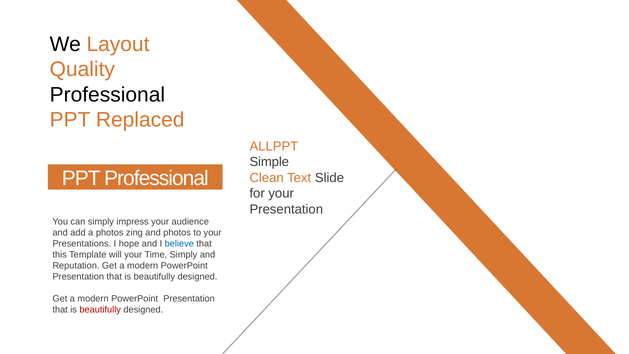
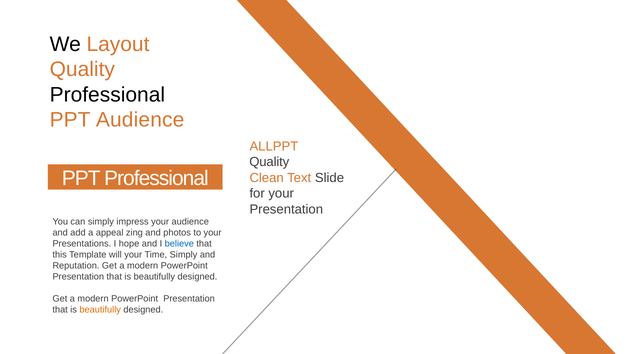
PPT Replaced: Replaced -> Audience
Simple at (269, 162): Simple -> Quality
a photos: photos -> appeal
beautifully at (100, 310) colour: red -> orange
